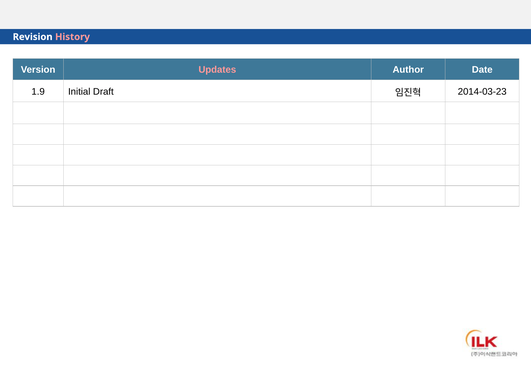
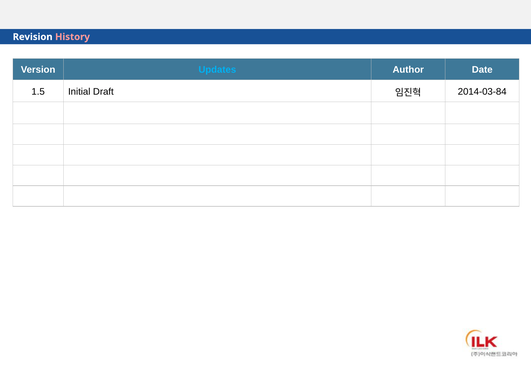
Updates colour: pink -> light blue
1.9: 1.9 -> 1.5
2014-03-23: 2014-03-23 -> 2014-03-84
